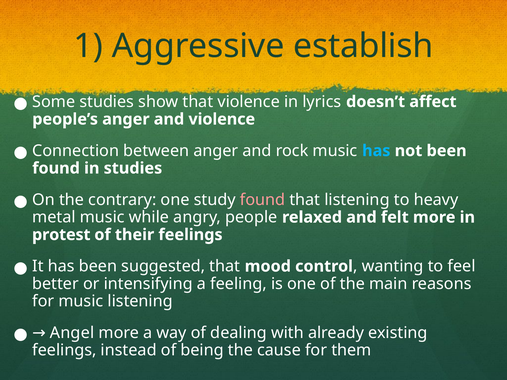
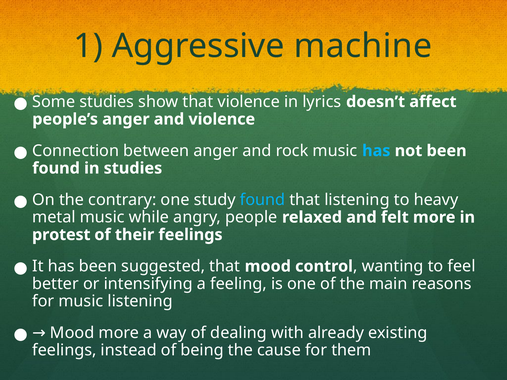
establish: establish -> machine
found at (263, 200) colour: pink -> light blue
Angel at (72, 333): Angel -> Mood
